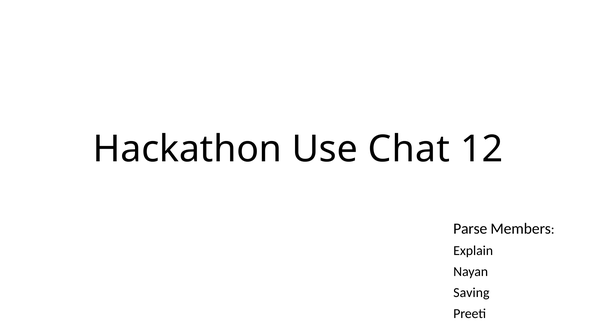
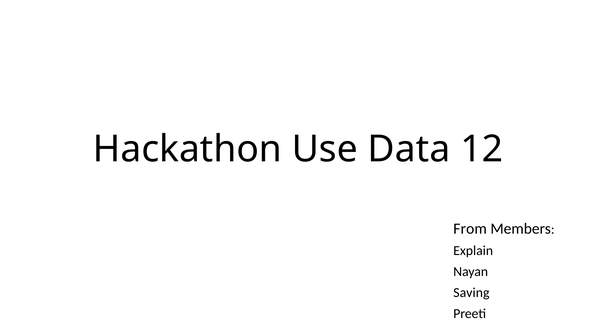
Chat: Chat -> Data
Parse: Parse -> From
